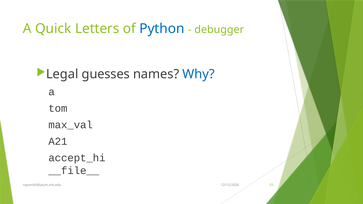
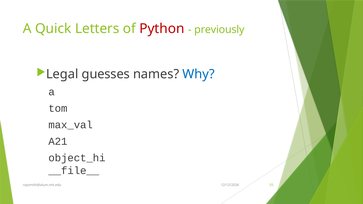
Python colour: blue -> red
debugger: debugger -> previously
accept_hi: accept_hi -> object_hi
